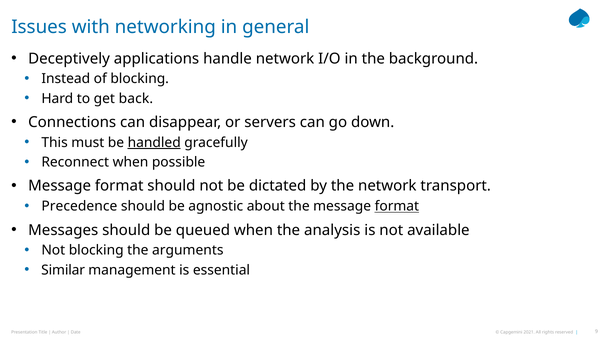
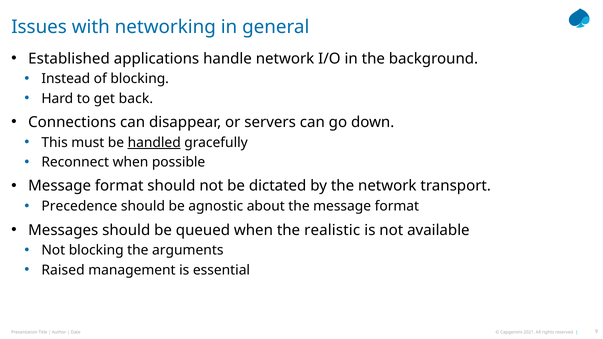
Deceptively: Deceptively -> Established
format at (397, 206) underline: present -> none
analysis: analysis -> realistic
Similar: Similar -> Raised
